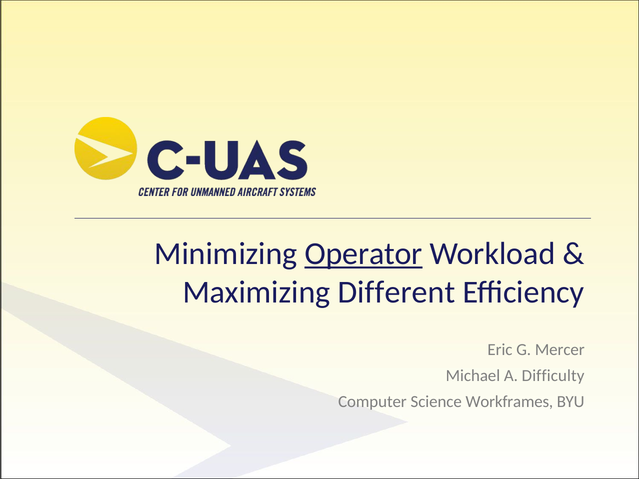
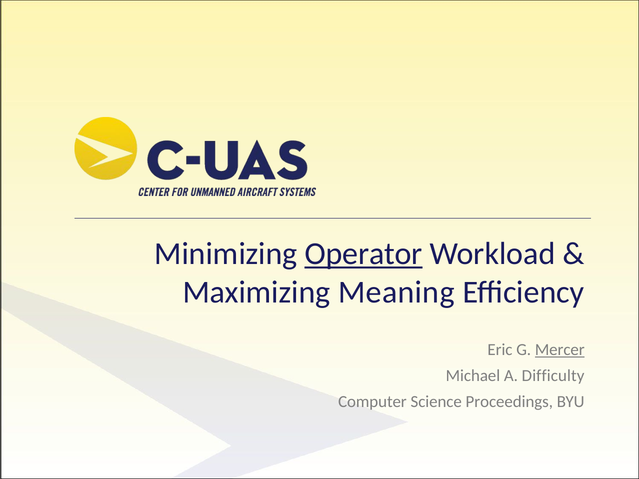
Different: Different -> Meaning
Mercer underline: none -> present
Workframes: Workframes -> Proceedings
